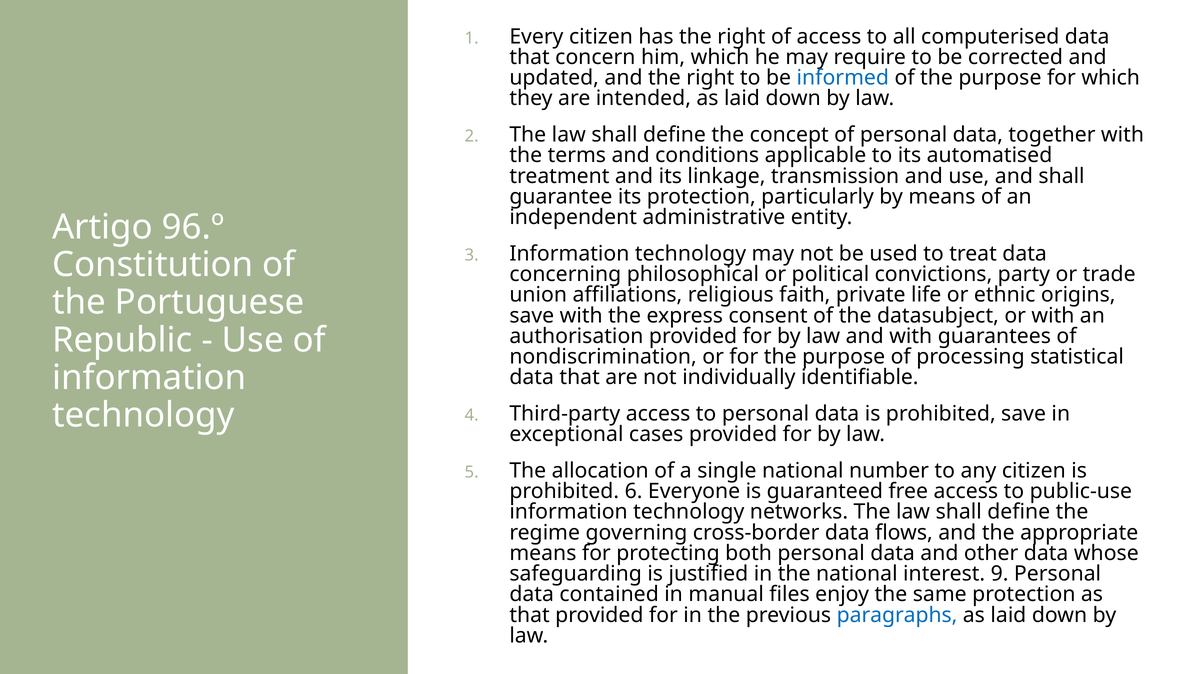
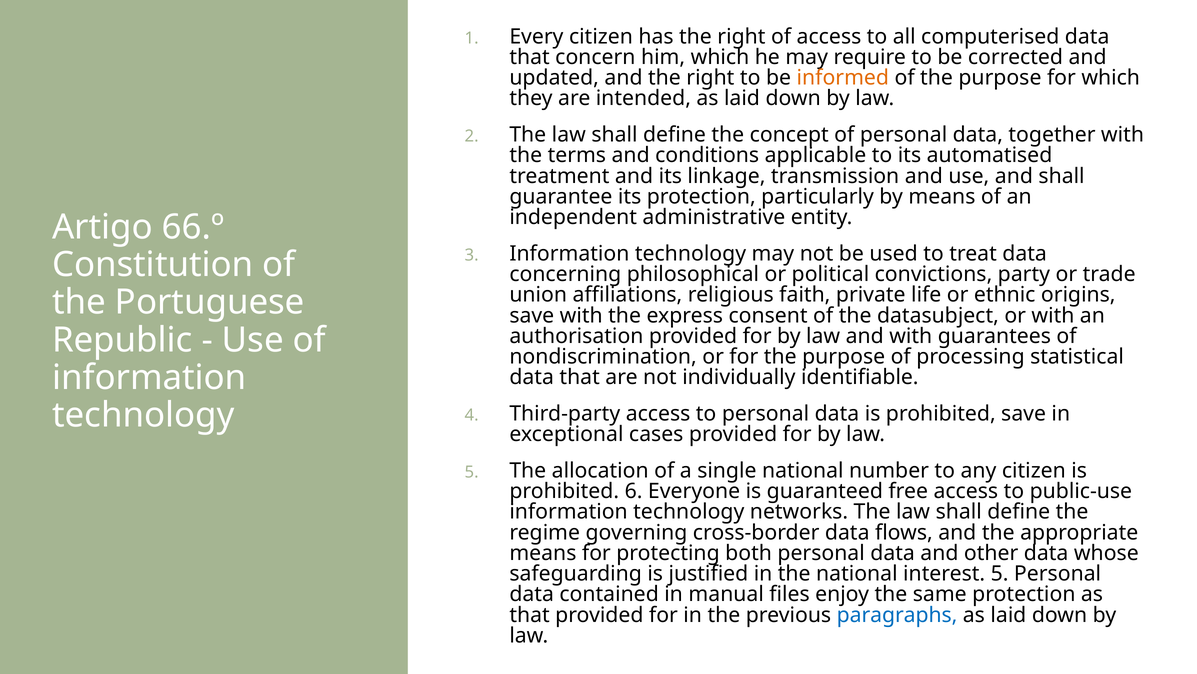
informed colour: blue -> orange
96.º: 96.º -> 66.º
interest 9: 9 -> 5
